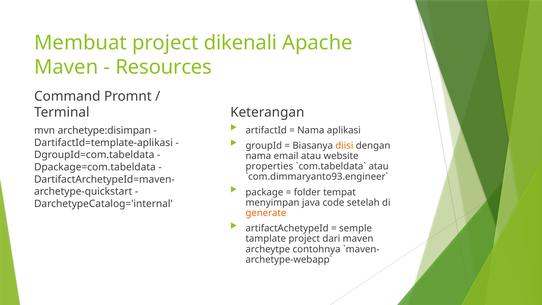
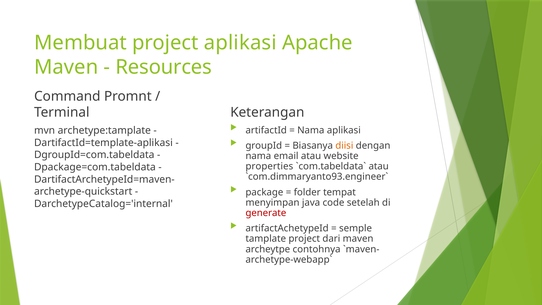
project dikenali: dikenali -> aplikasi
archetype:disimpan: archetype:disimpan -> archetype:tamplate
generate colour: orange -> red
